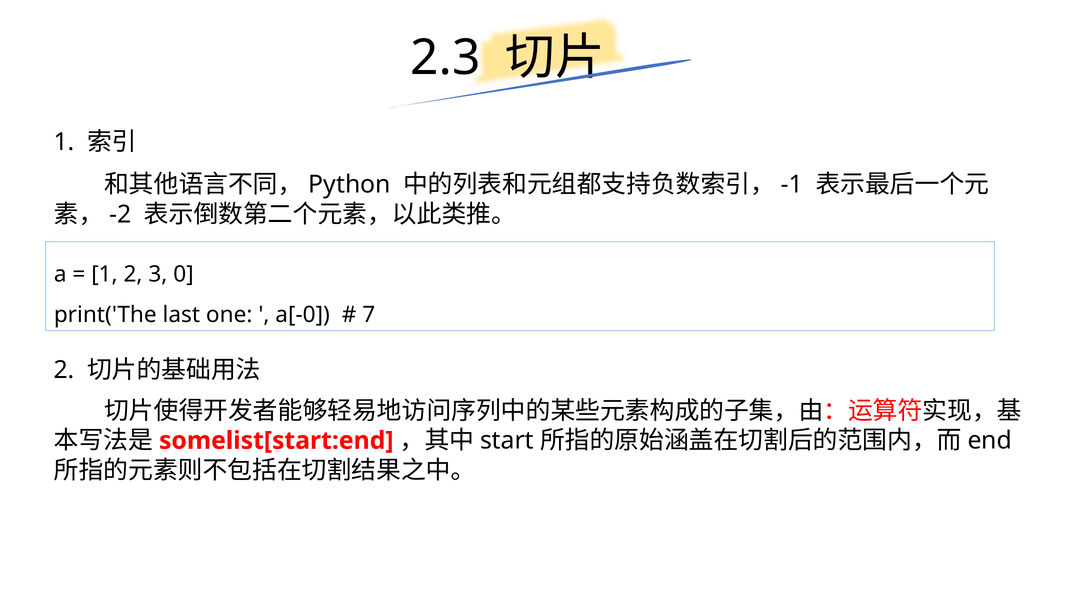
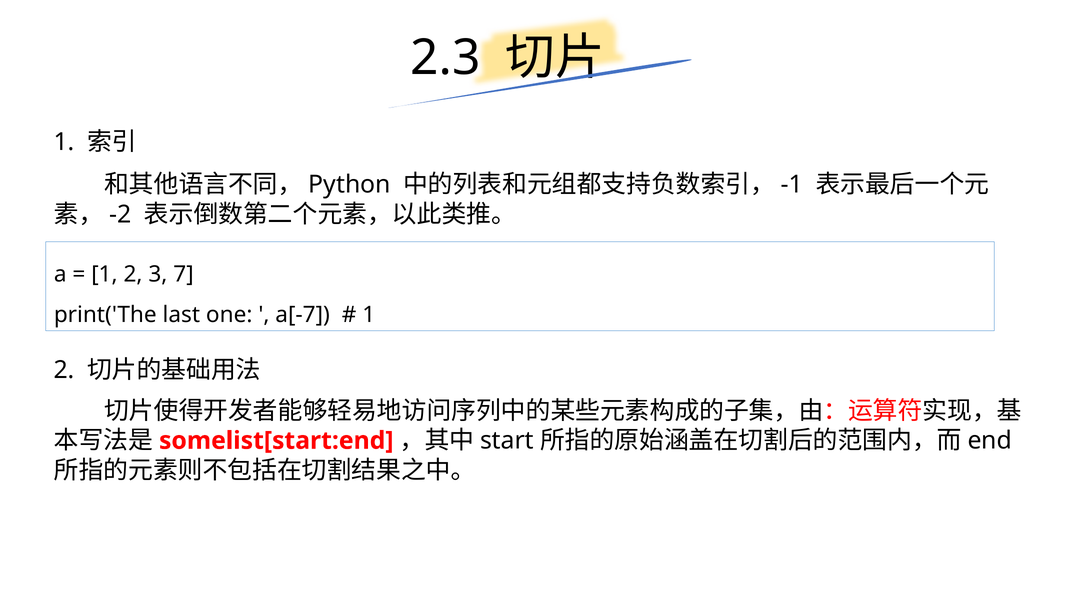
0: 0 -> 7
a[-0: a[-0 -> a[-7
7 at (369, 315): 7 -> 1
